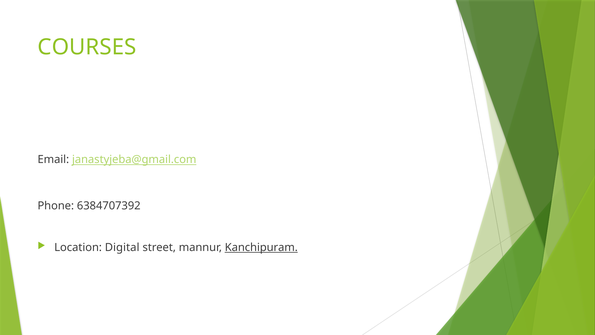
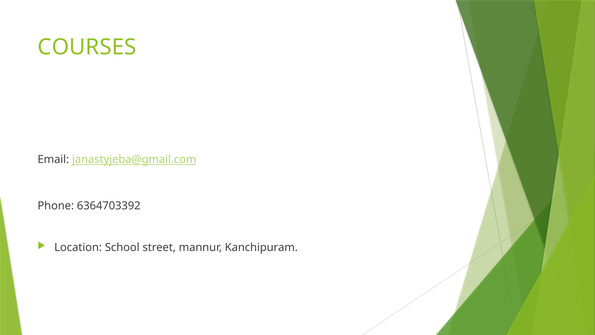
6384707392: 6384707392 -> 6364703392
Digital: Digital -> School
Kanchipuram underline: present -> none
